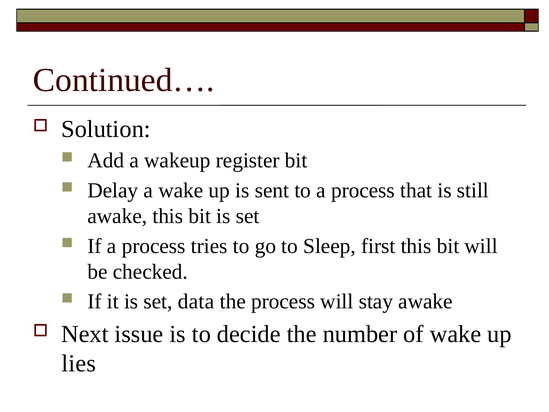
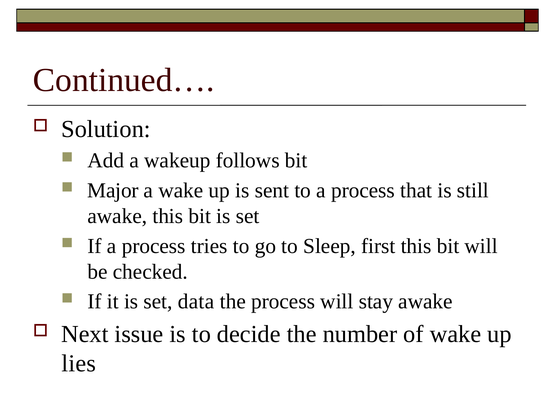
register: register -> follows
Delay: Delay -> Major
